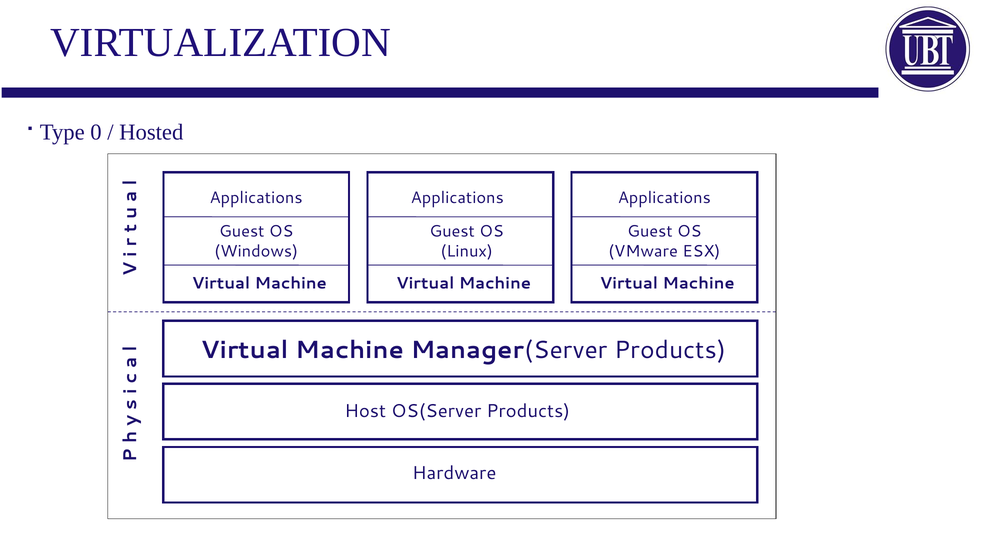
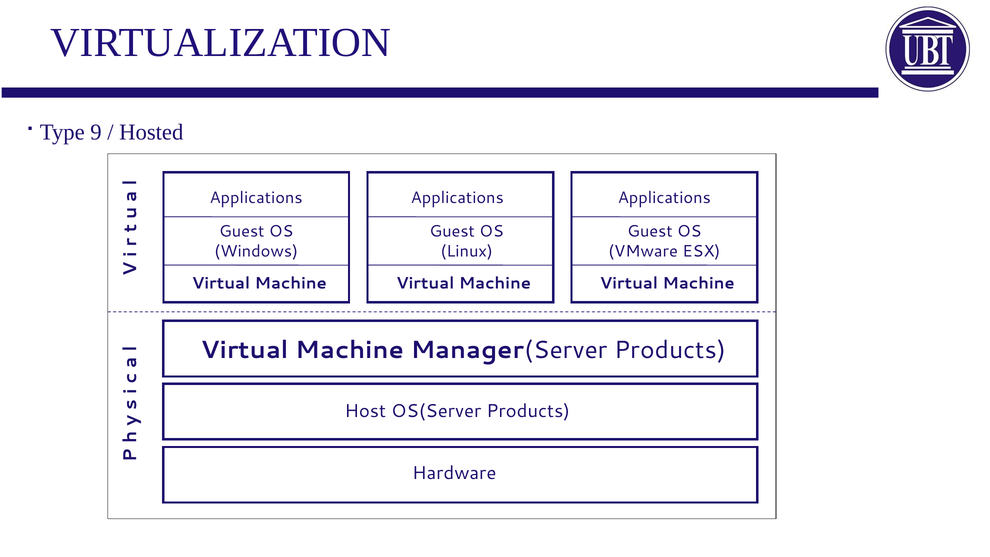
0: 0 -> 9
